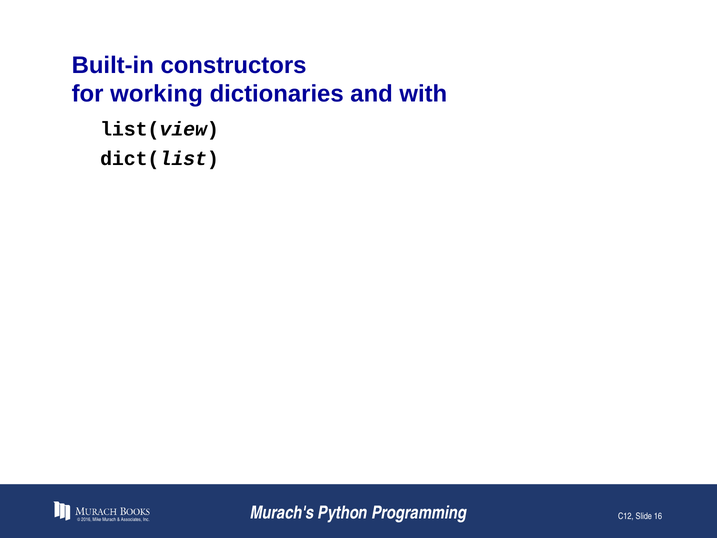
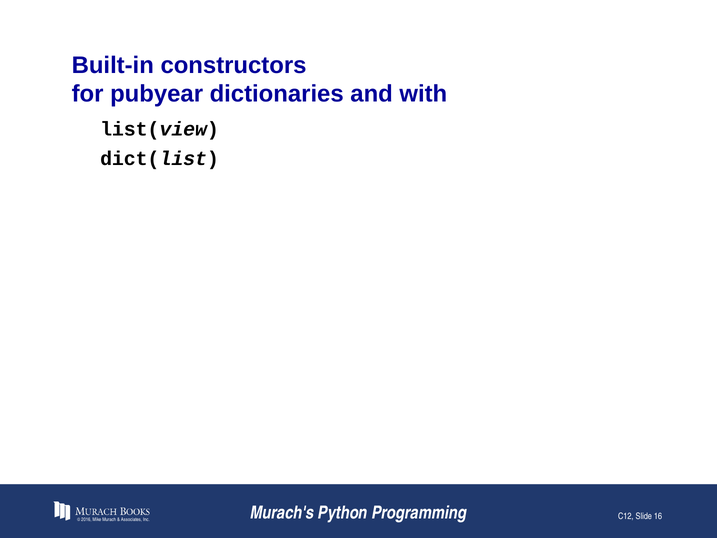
working: working -> pubyear
